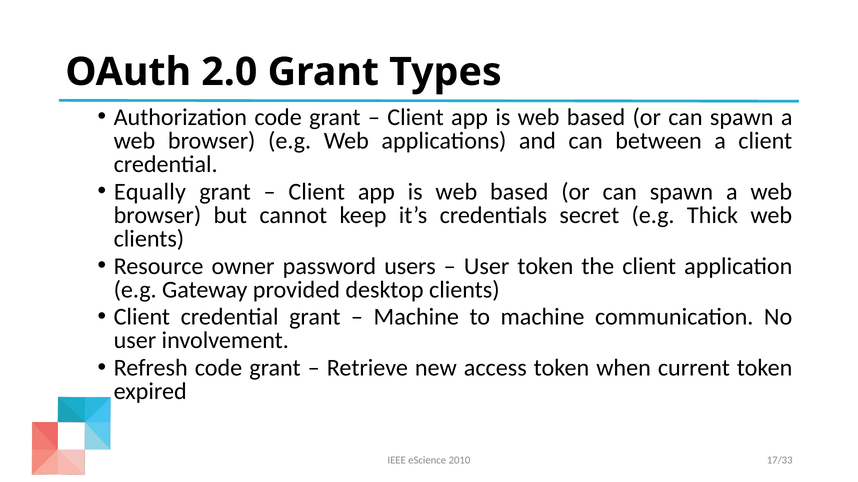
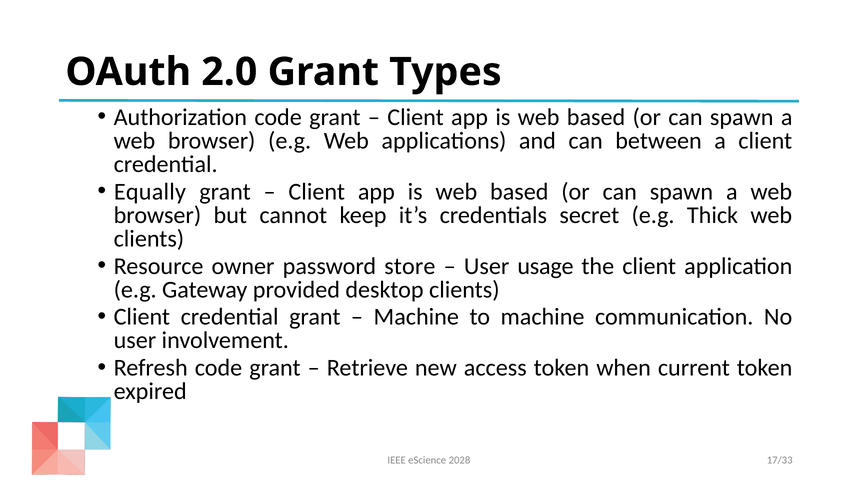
users: users -> store
User token: token -> usage
2010: 2010 -> 2028
